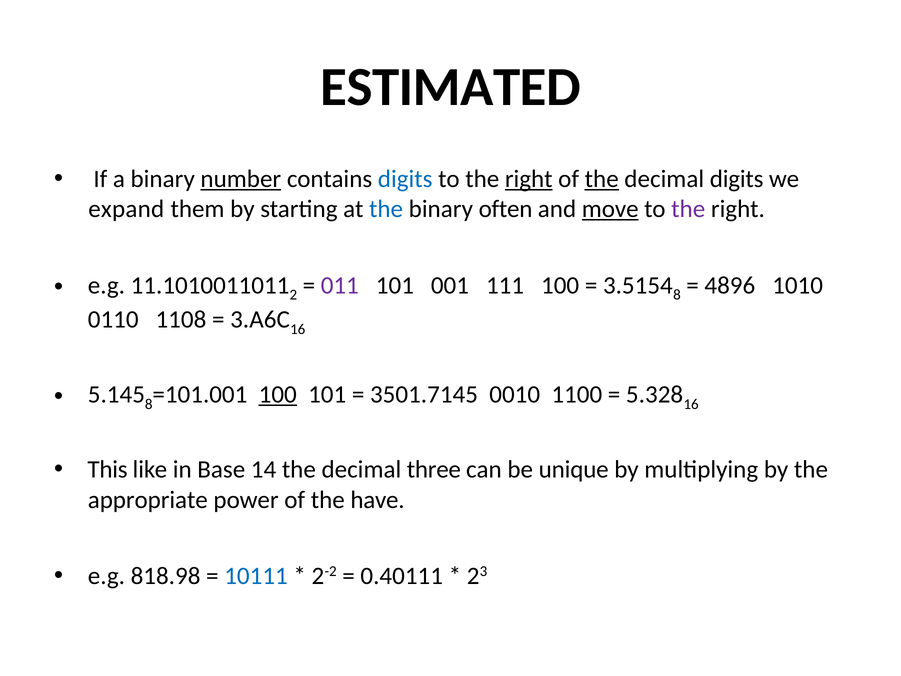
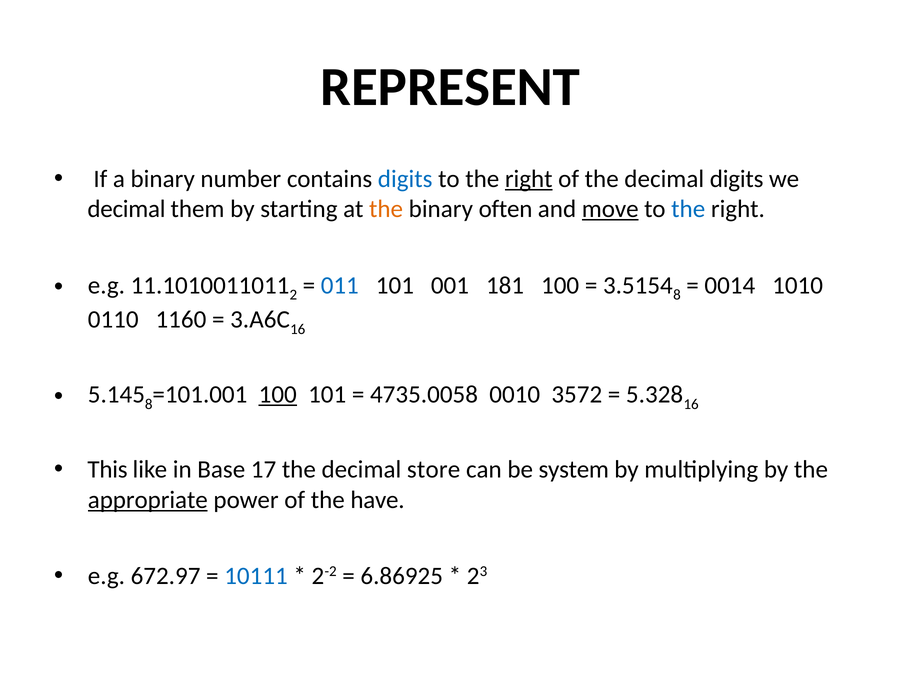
ESTIMATED: ESTIMATED -> REPRESENT
number underline: present -> none
the at (602, 179) underline: present -> none
expand at (126, 209): expand -> decimal
the at (386, 209) colour: blue -> orange
the at (688, 209) colour: purple -> blue
011 colour: purple -> blue
111: 111 -> 181
4896: 4896 -> 0014
1108: 1108 -> 1160
3501.7145: 3501.7145 -> 4735.0058
1100: 1100 -> 3572
14: 14 -> 17
three: three -> store
unique: unique -> system
appropriate underline: none -> present
818.98: 818.98 -> 672.97
0.40111: 0.40111 -> 6.86925
